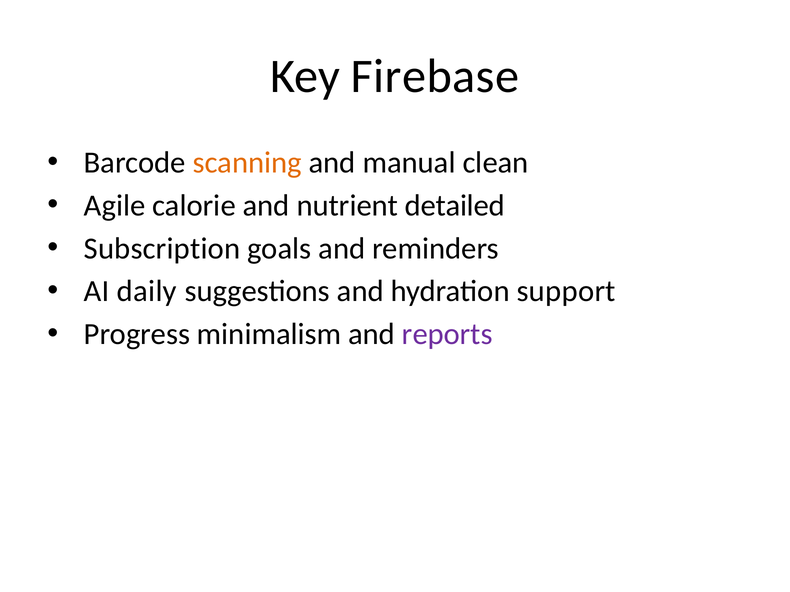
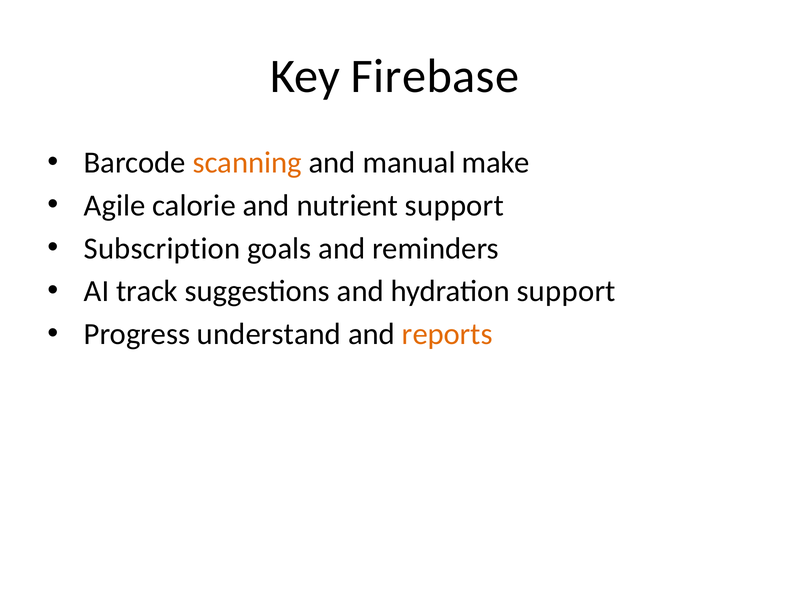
clean: clean -> make
nutrient detailed: detailed -> support
daily: daily -> track
minimalism: minimalism -> understand
reports colour: purple -> orange
